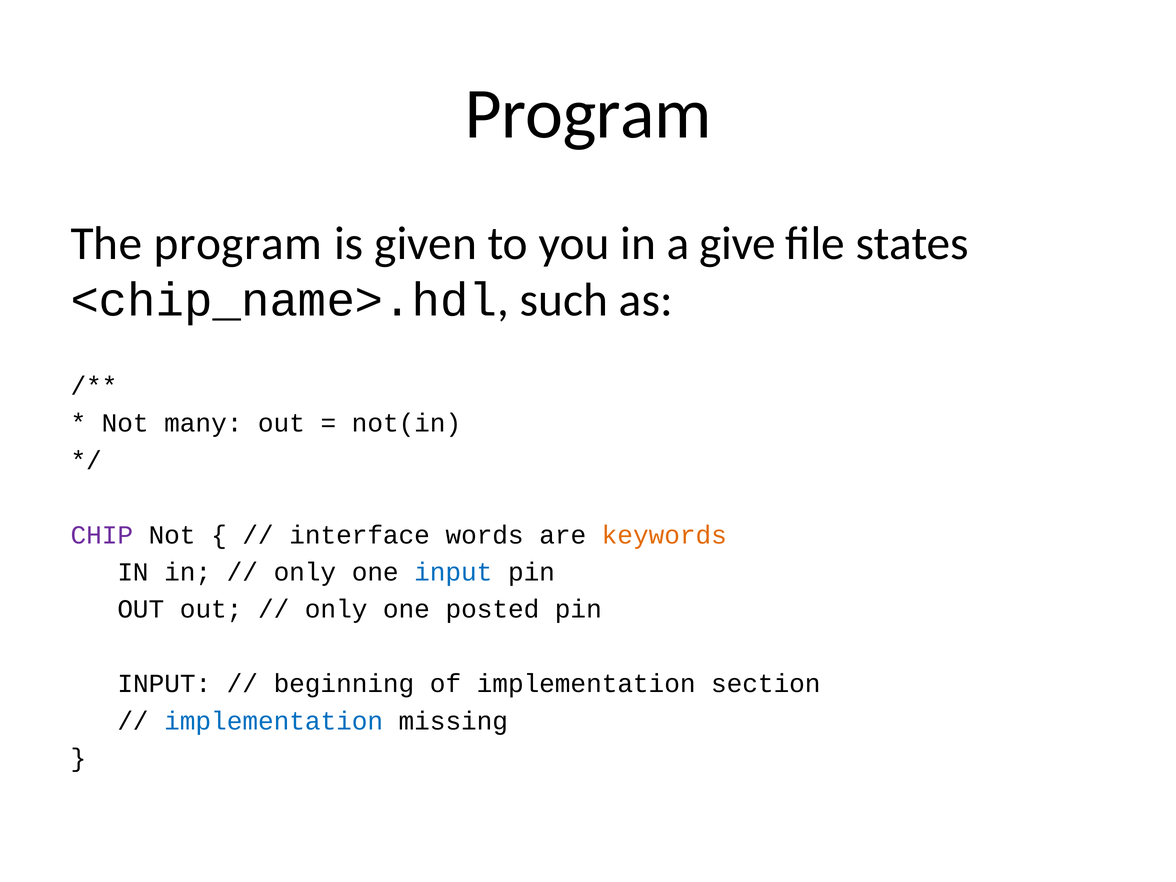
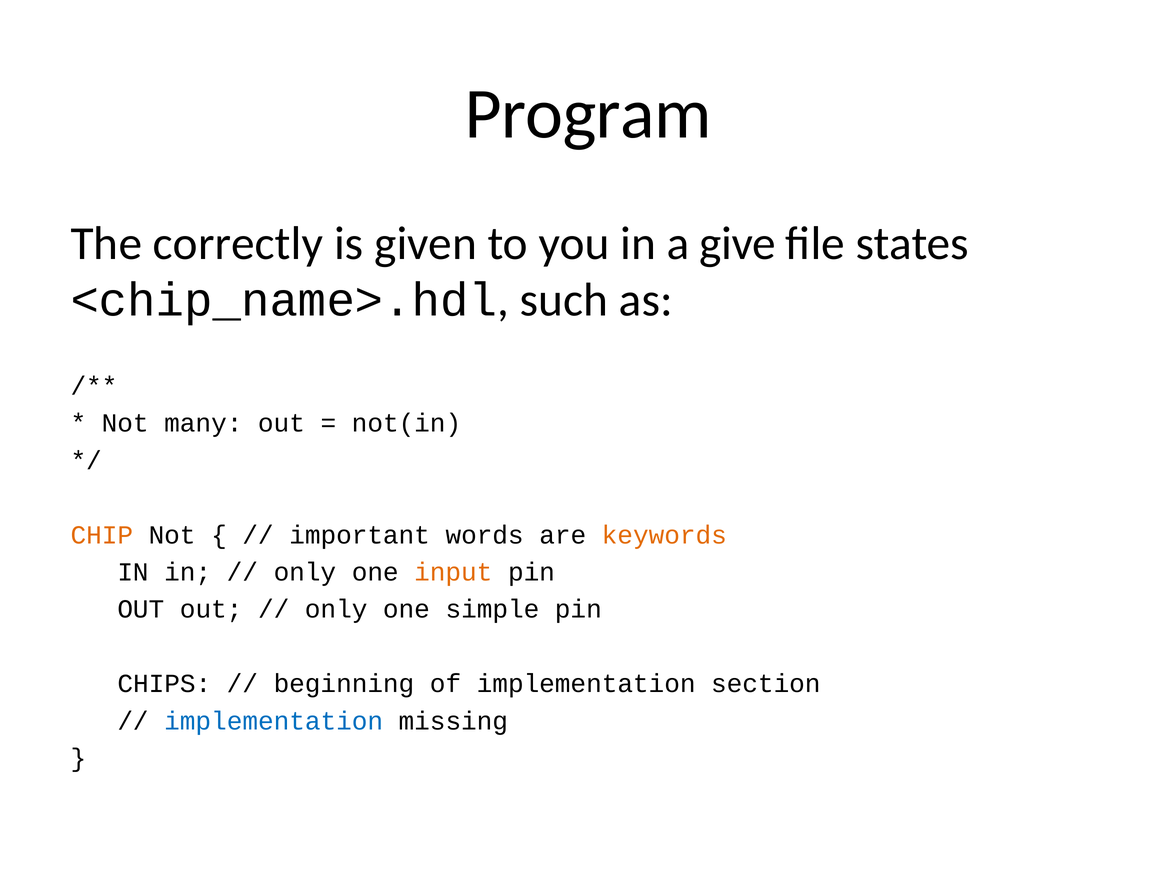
The program: program -> correctly
CHIP colour: purple -> orange
interface: interface -> important
input at (453, 572) colour: blue -> orange
posted: posted -> simple
INPUT at (164, 684): INPUT -> CHIPS
